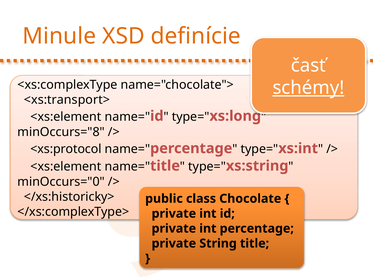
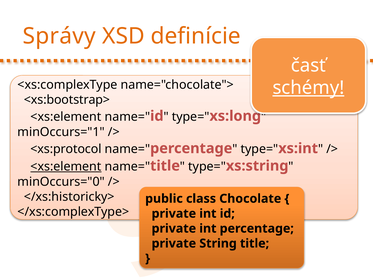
Minule: Minule -> Správy
<xs:transport>: <xs:transport> -> <xs:bootstrap>
minOccurs="8: minOccurs="8 -> minOccurs="1
<xs:element at (66, 166) underline: none -> present
